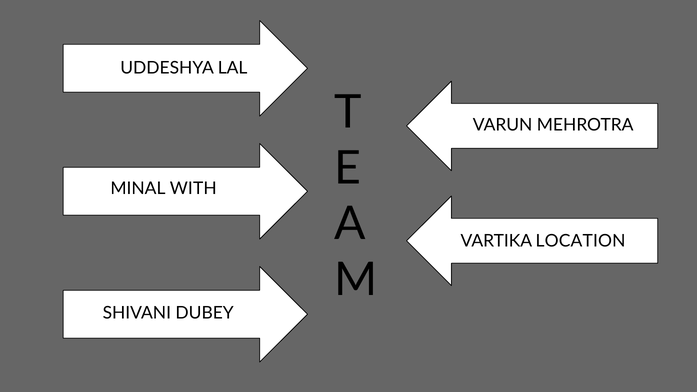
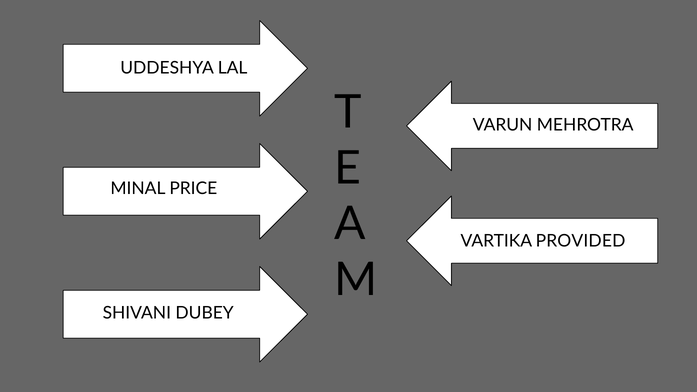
WITH: WITH -> PRICE
LOCATION: LOCATION -> PROVIDED
